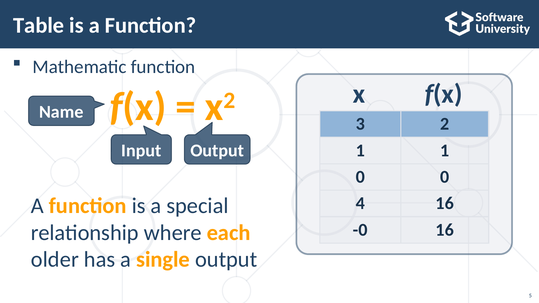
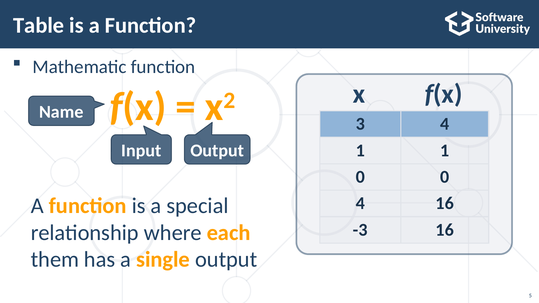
3 2: 2 -> 4
-0: -0 -> -3
older: older -> them
